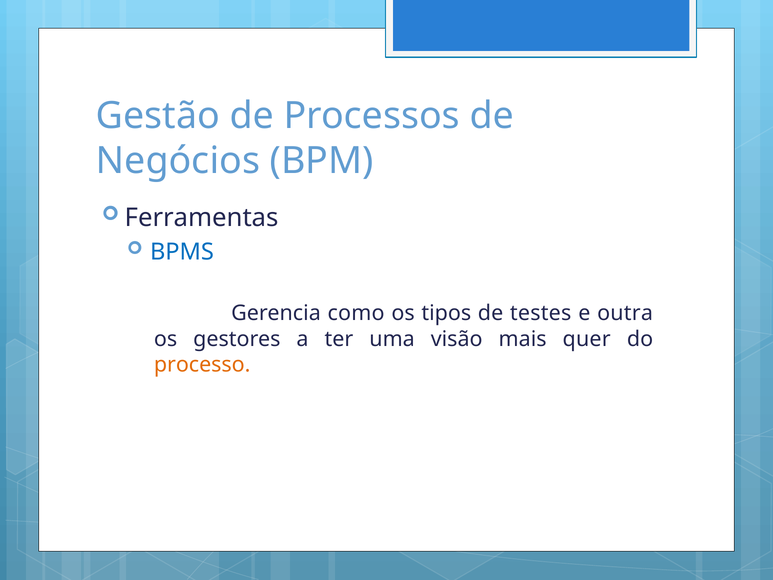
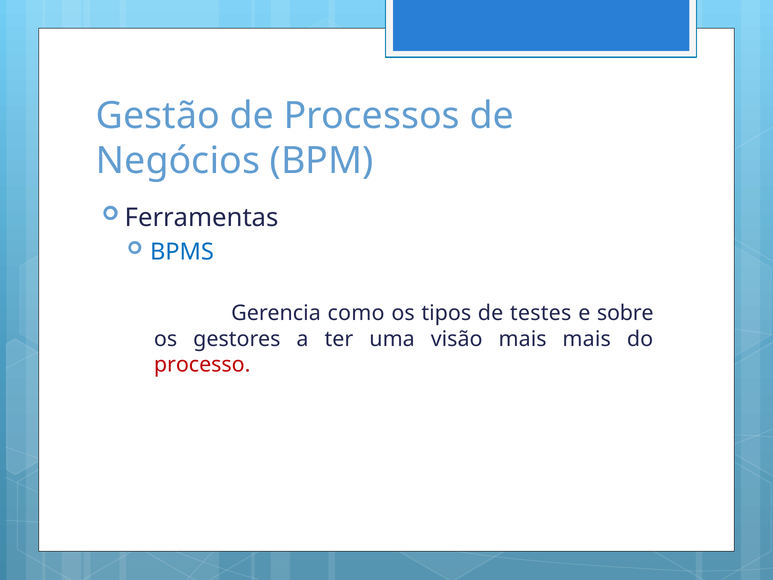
outra: outra -> sobre
mais quer: quer -> mais
processo colour: orange -> red
